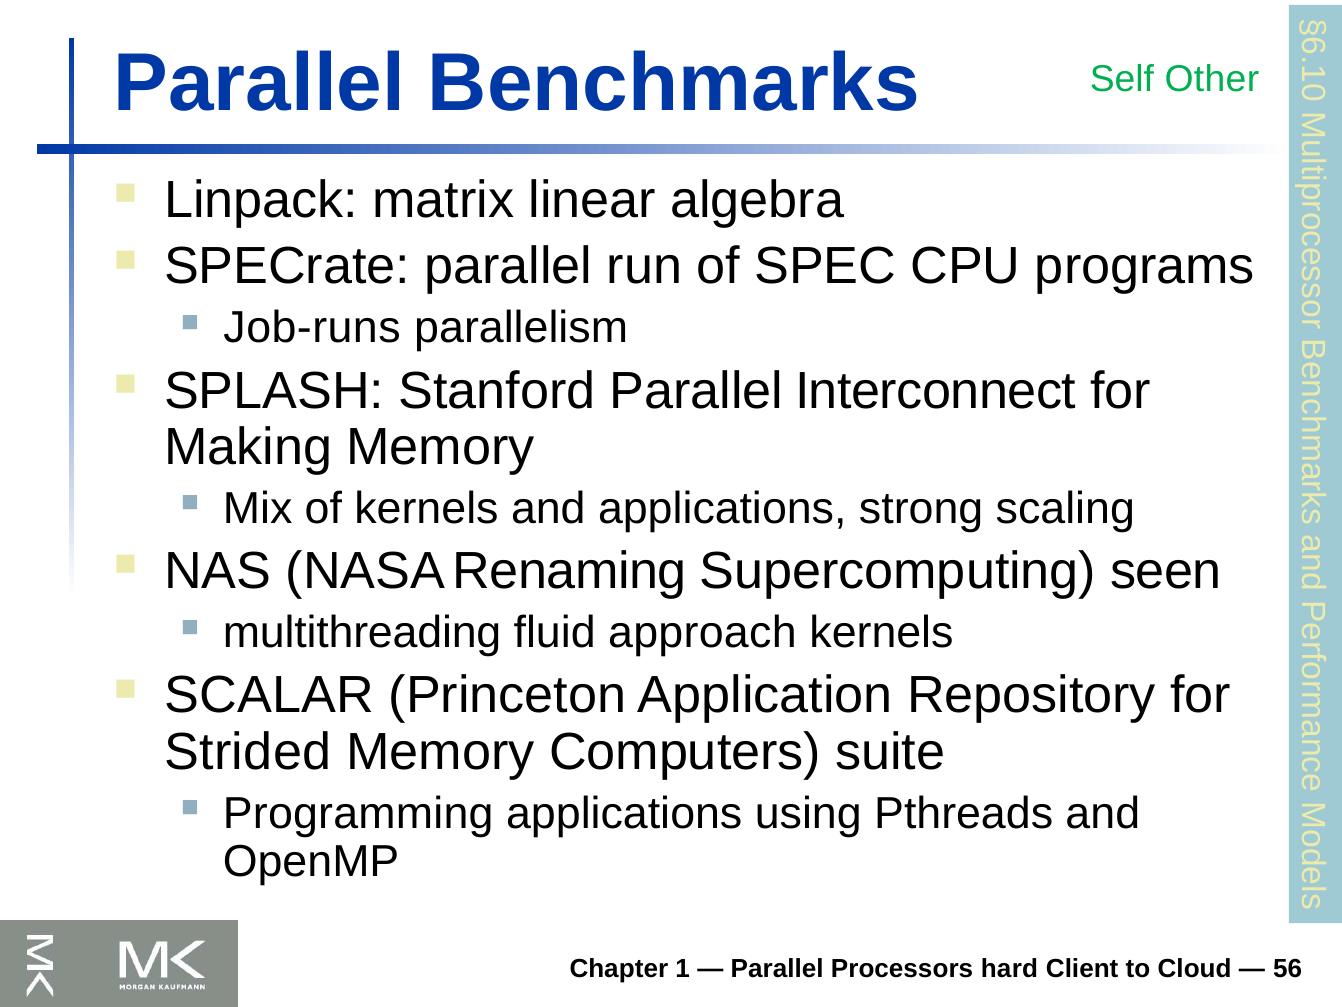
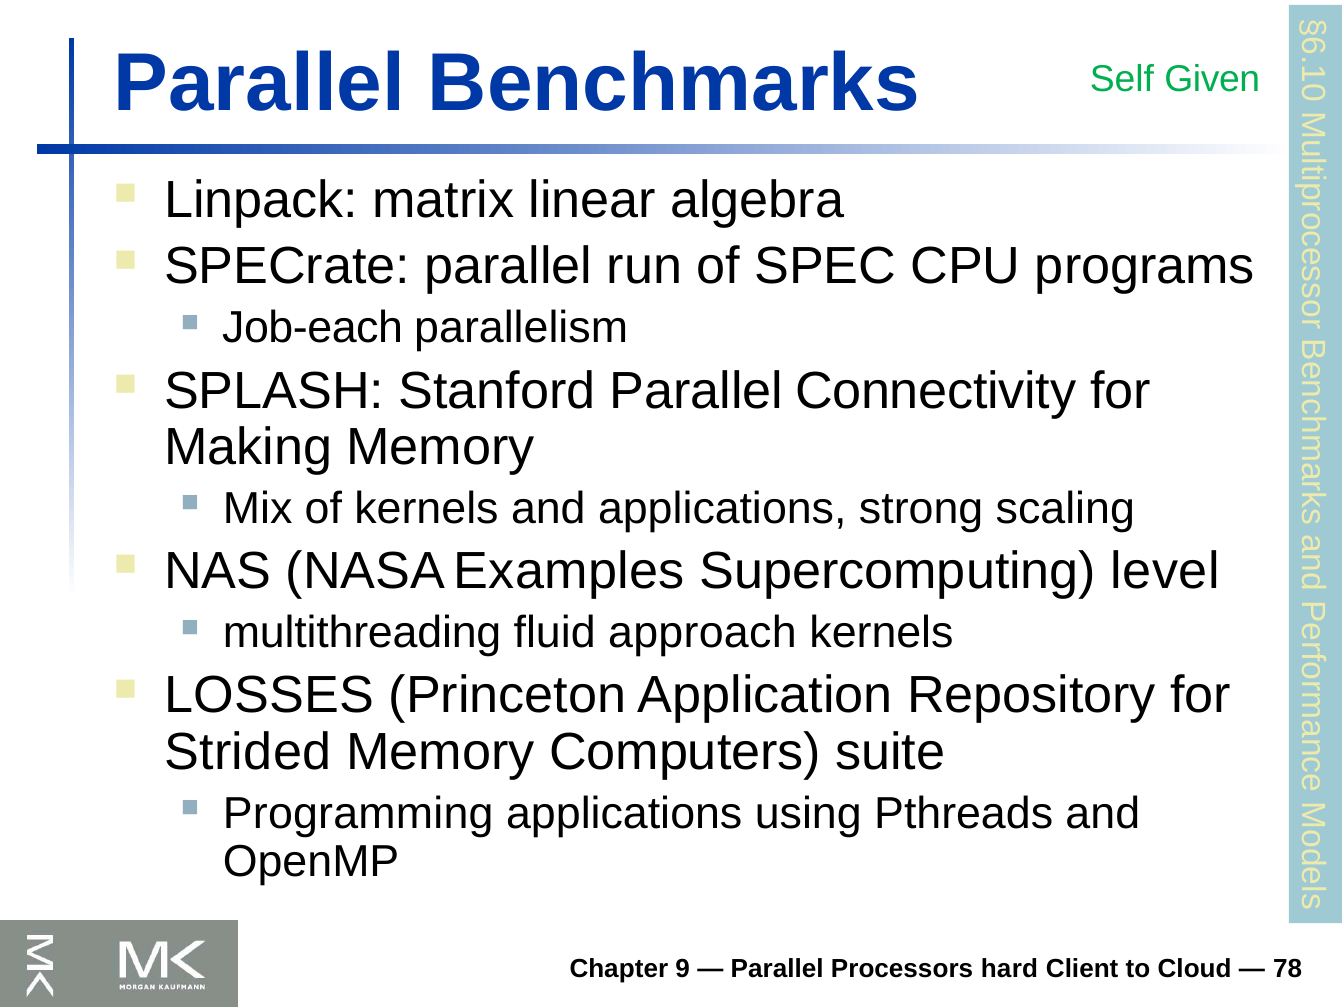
Other: Other -> Given
Job-runs: Job-runs -> Job-each
Interconnect: Interconnect -> Connectivity
Renaming: Renaming -> Examples
seen: seen -> level
SCALAR: SCALAR -> LOSSES
Chapter 1: 1 -> 9
56: 56 -> 78
